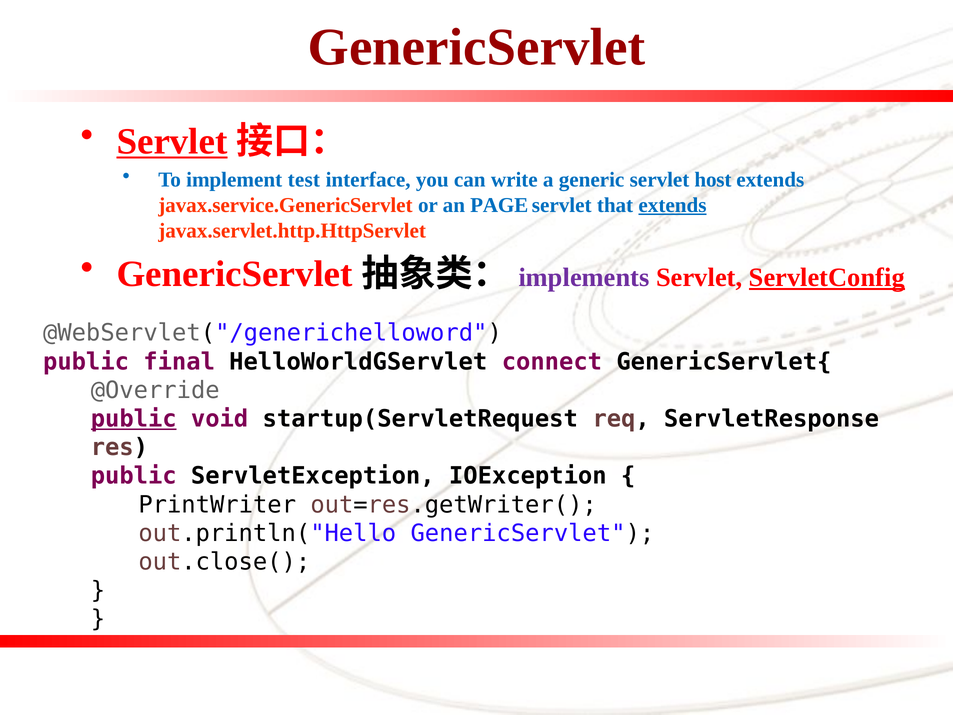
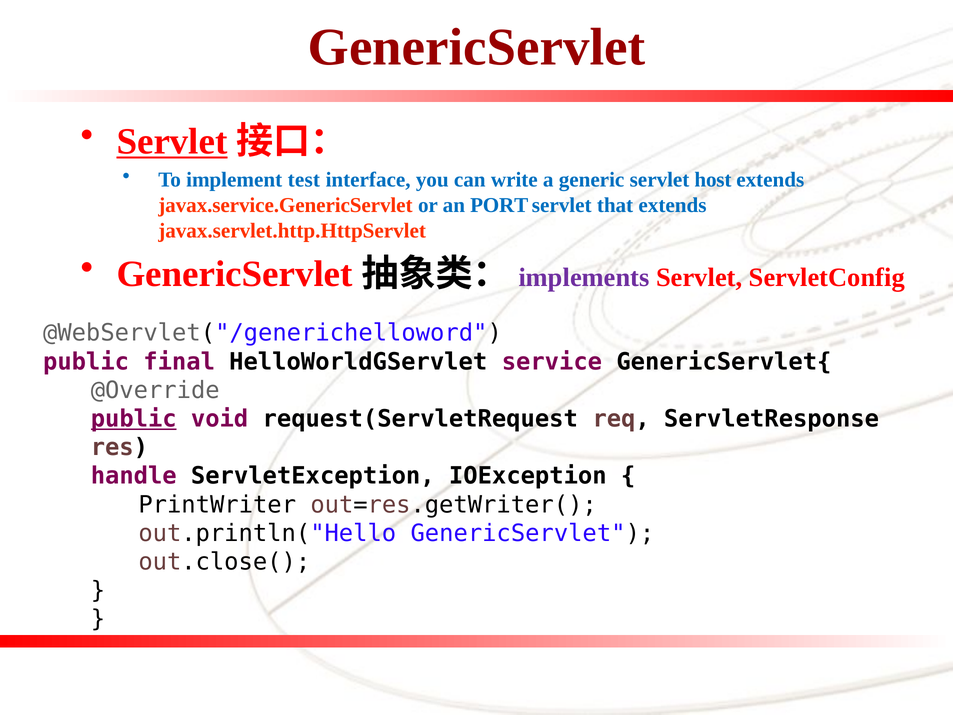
PAGE: PAGE -> PORT
extends at (672, 205) underline: present -> none
ServletConfig underline: present -> none
connect: connect -> service
startup(ServletRequest: startup(ServletRequest -> request(ServletRequest
public at (134, 476): public -> handle
